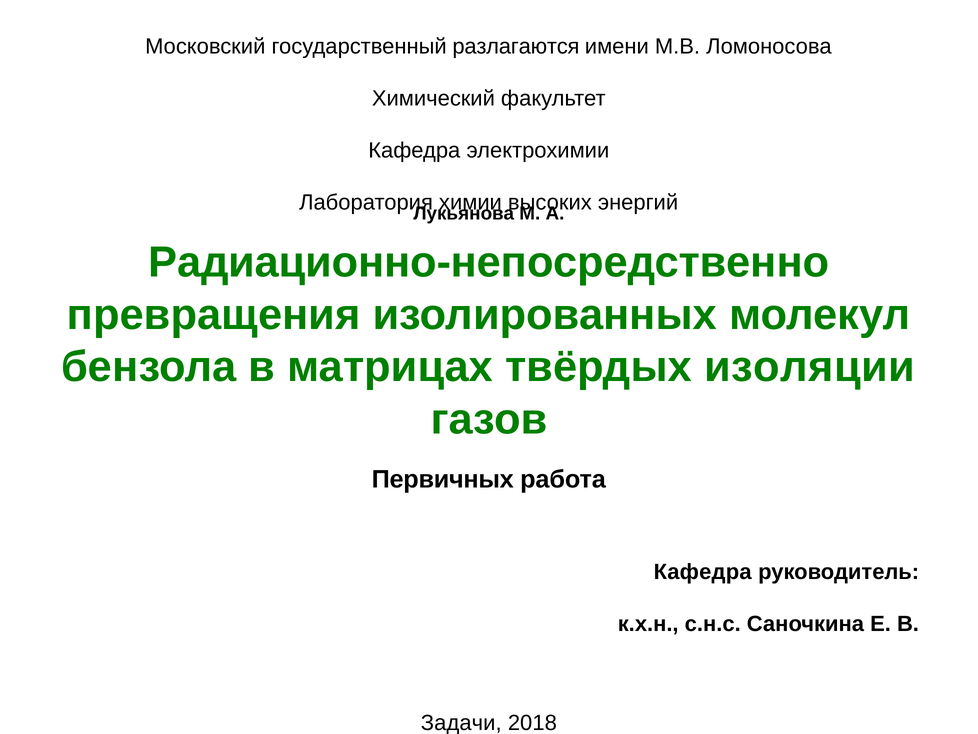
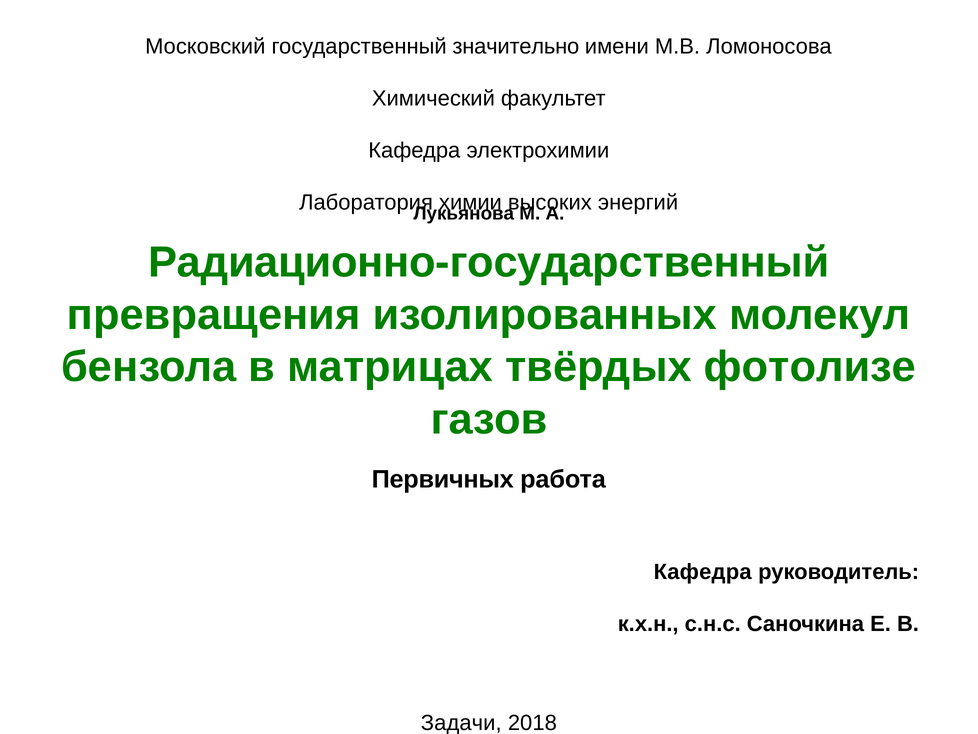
разлагаются: разлагаются -> значительно
Радиационно-непосредственно: Радиационно-непосредственно -> Радиационно-государственный
изоляции: изоляции -> фотолизе
